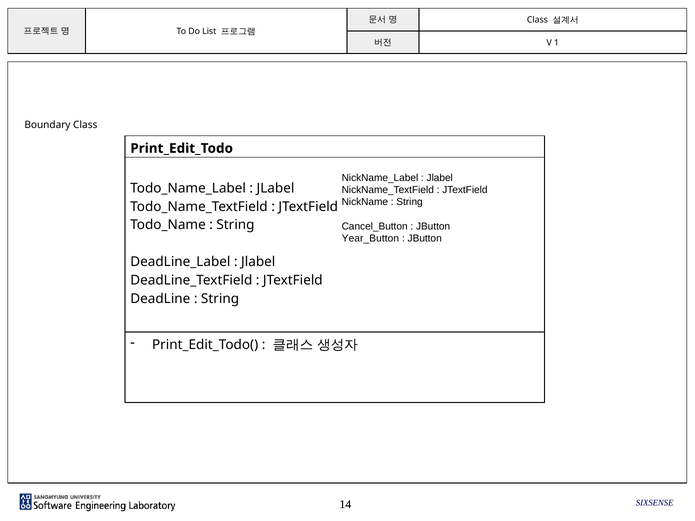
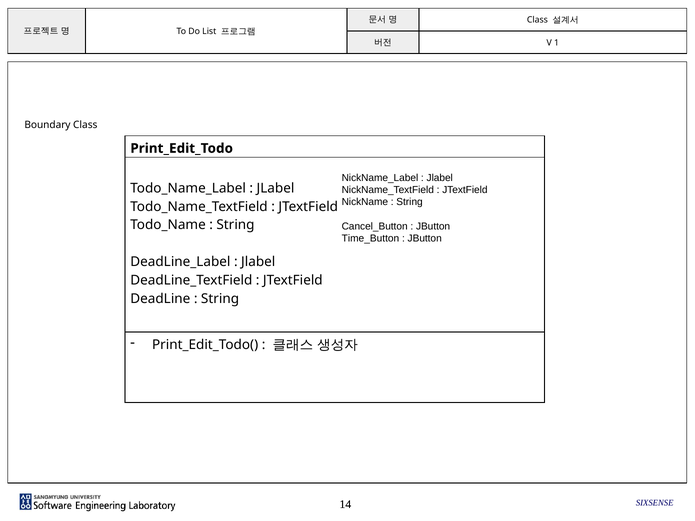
Year_Button: Year_Button -> Time_Button
